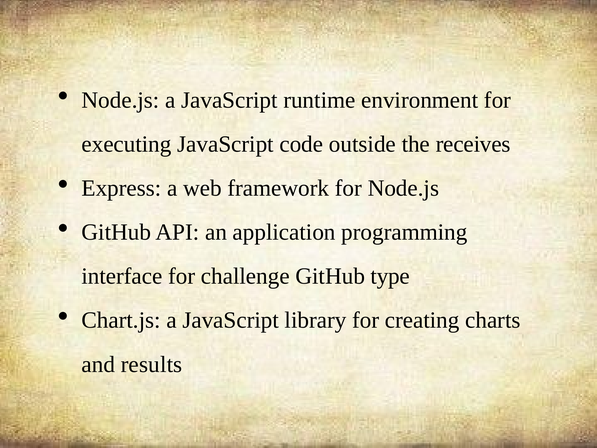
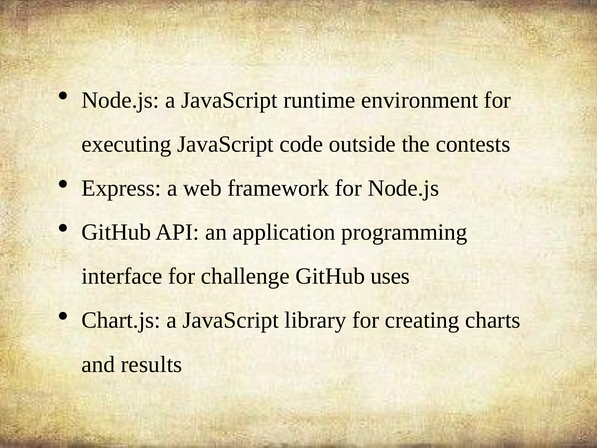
receives: receives -> contests
type: type -> uses
